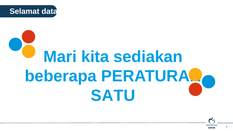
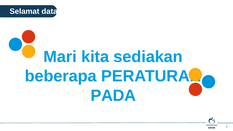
SATU: SATU -> PADA
